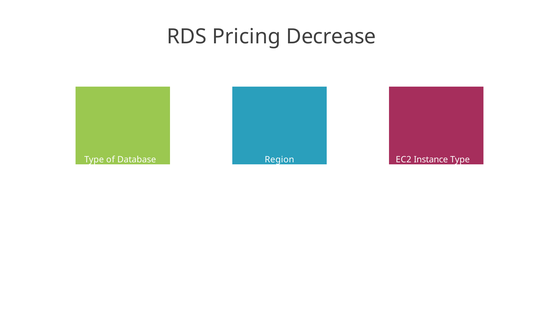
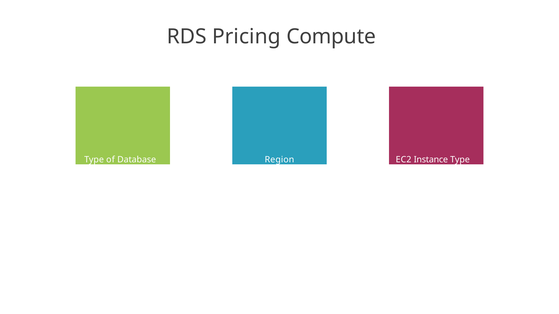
Decrease: Decrease -> Compute
